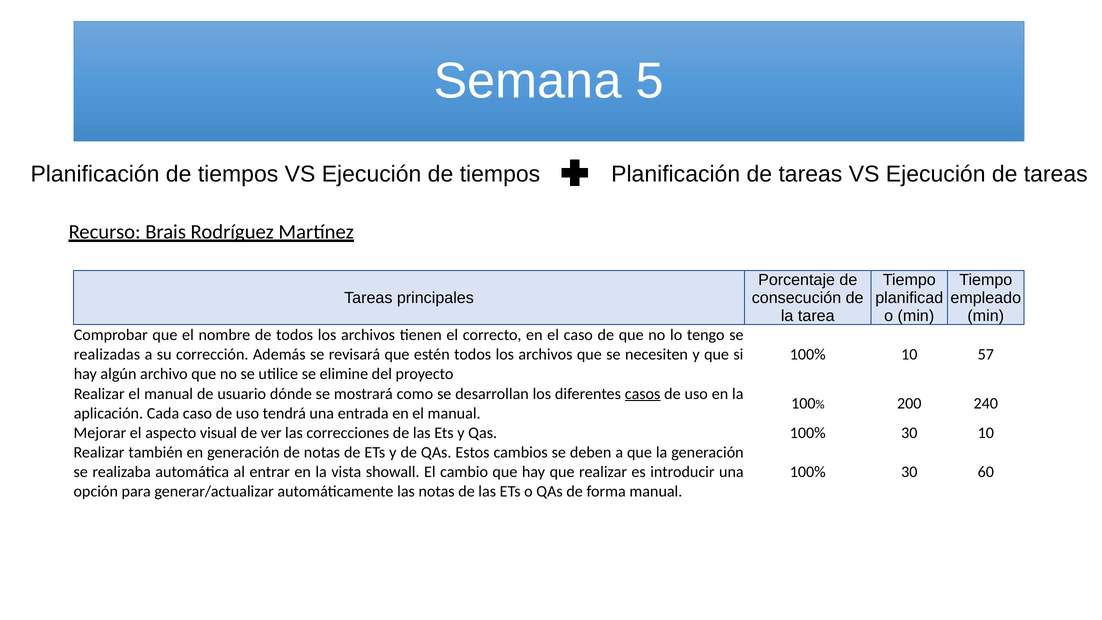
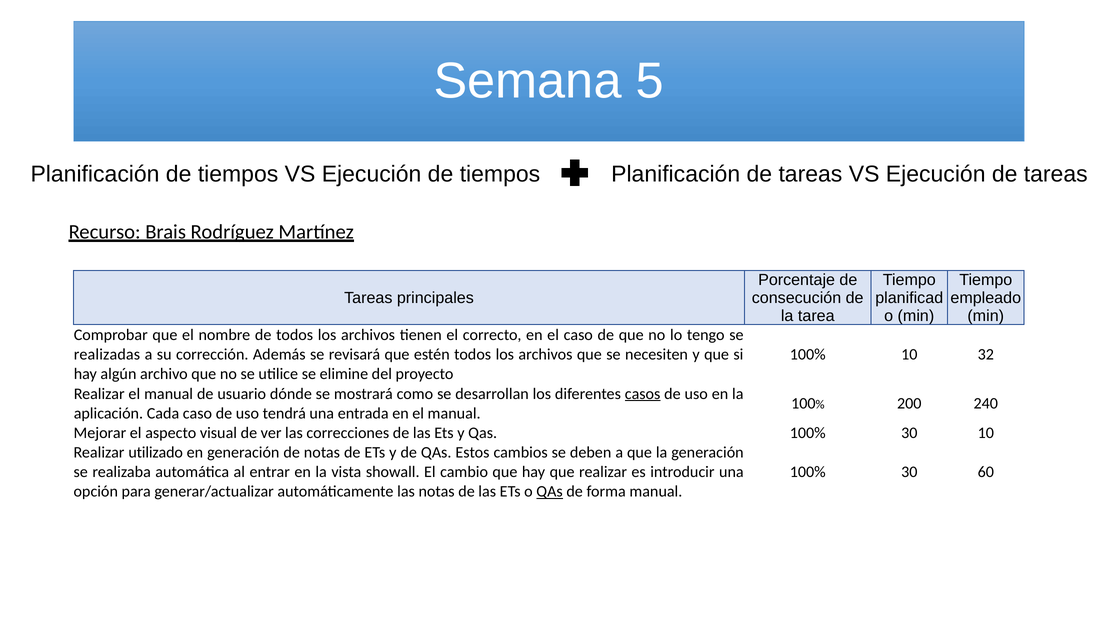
57: 57 -> 32
también: también -> utilizado
QAs at (550, 491) underline: none -> present
